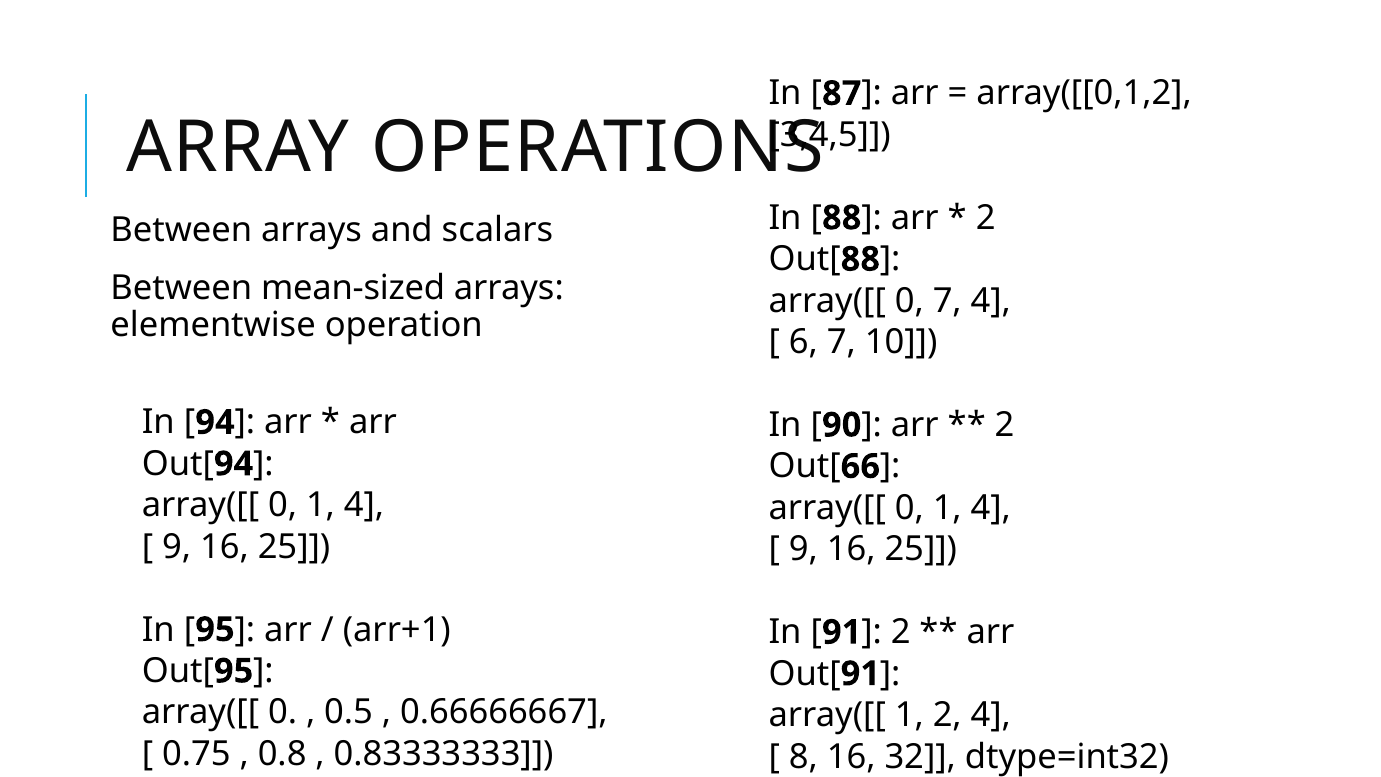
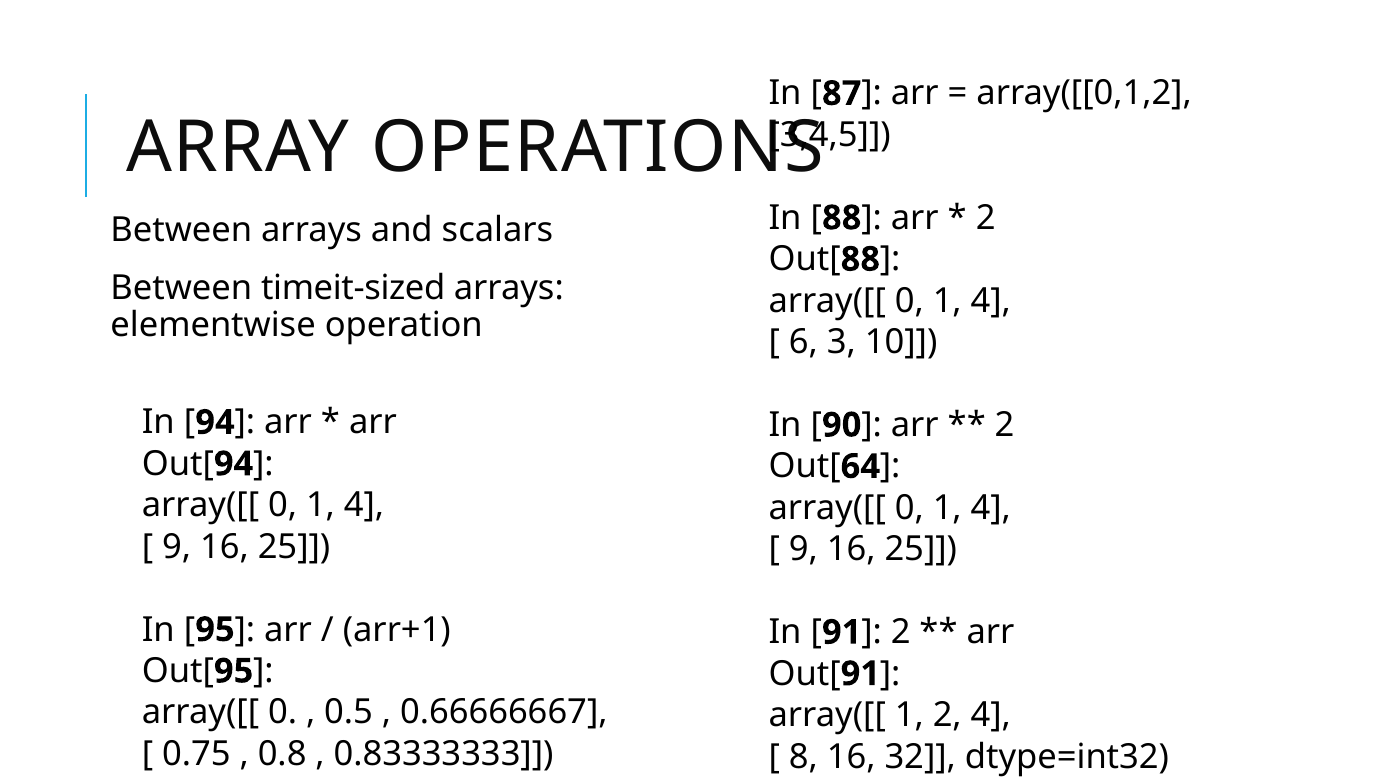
mean-sized: mean-sized -> timeit-sized
7 at (947, 301): 7 -> 1
6 7: 7 -> 3
66: 66 -> 64
